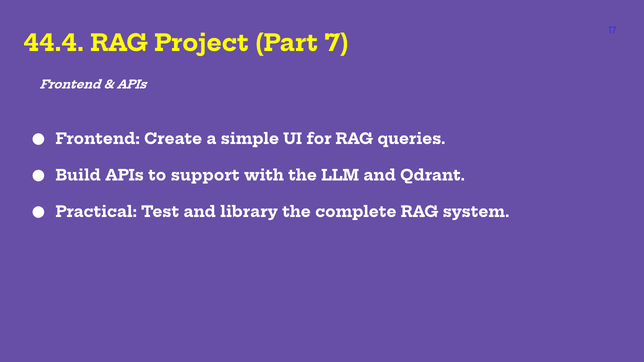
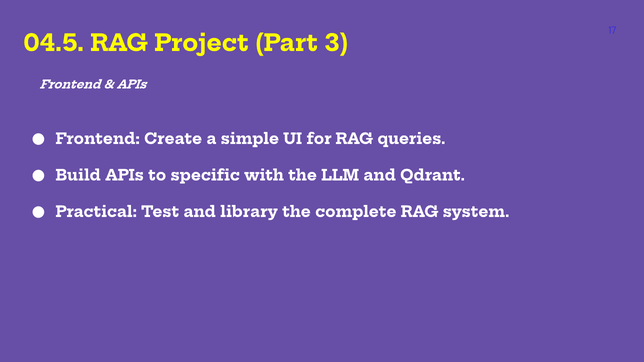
44.4: 44.4 -> 04.5
7: 7 -> 3
support: support -> specific
